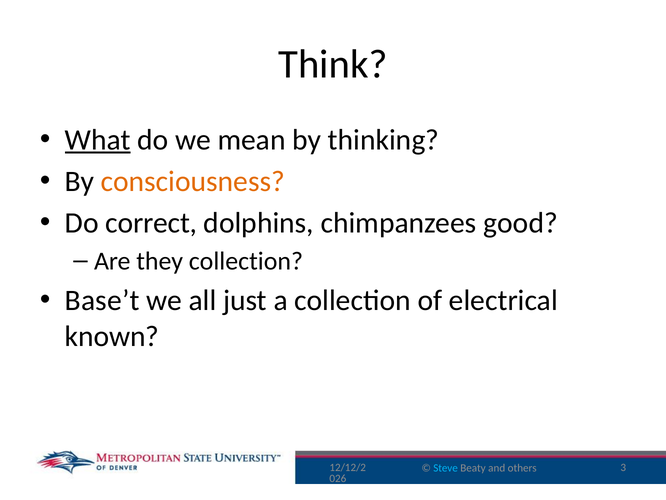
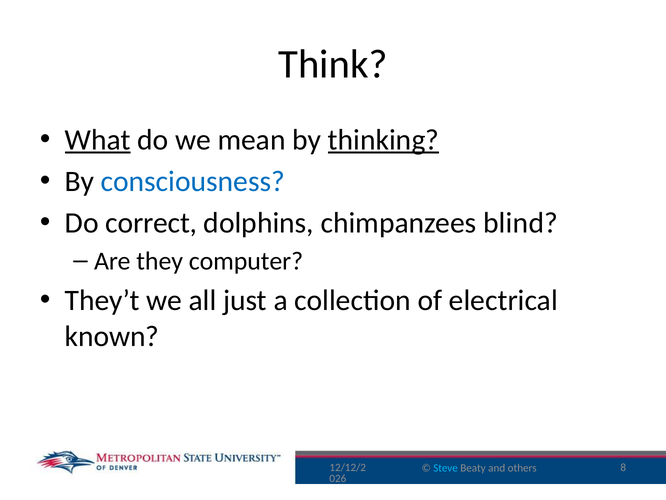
thinking underline: none -> present
consciousness colour: orange -> blue
good: good -> blind
they collection: collection -> computer
Base’t: Base’t -> They’t
3: 3 -> 8
